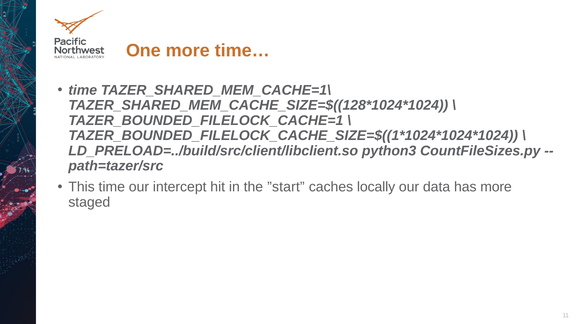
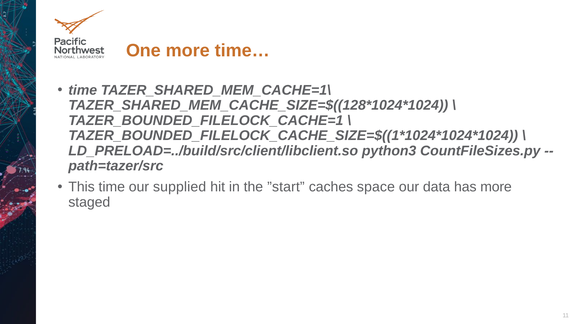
intercept: intercept -> supplied
locally: locally -> space
